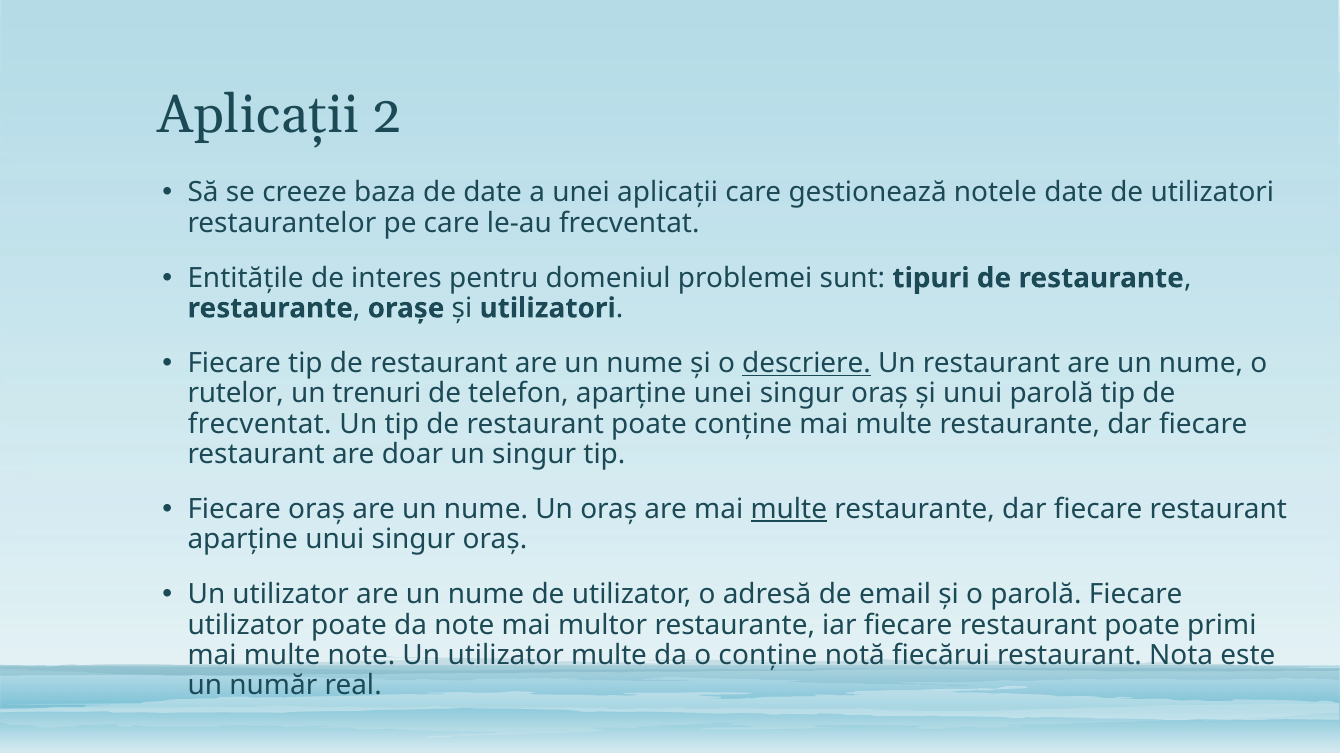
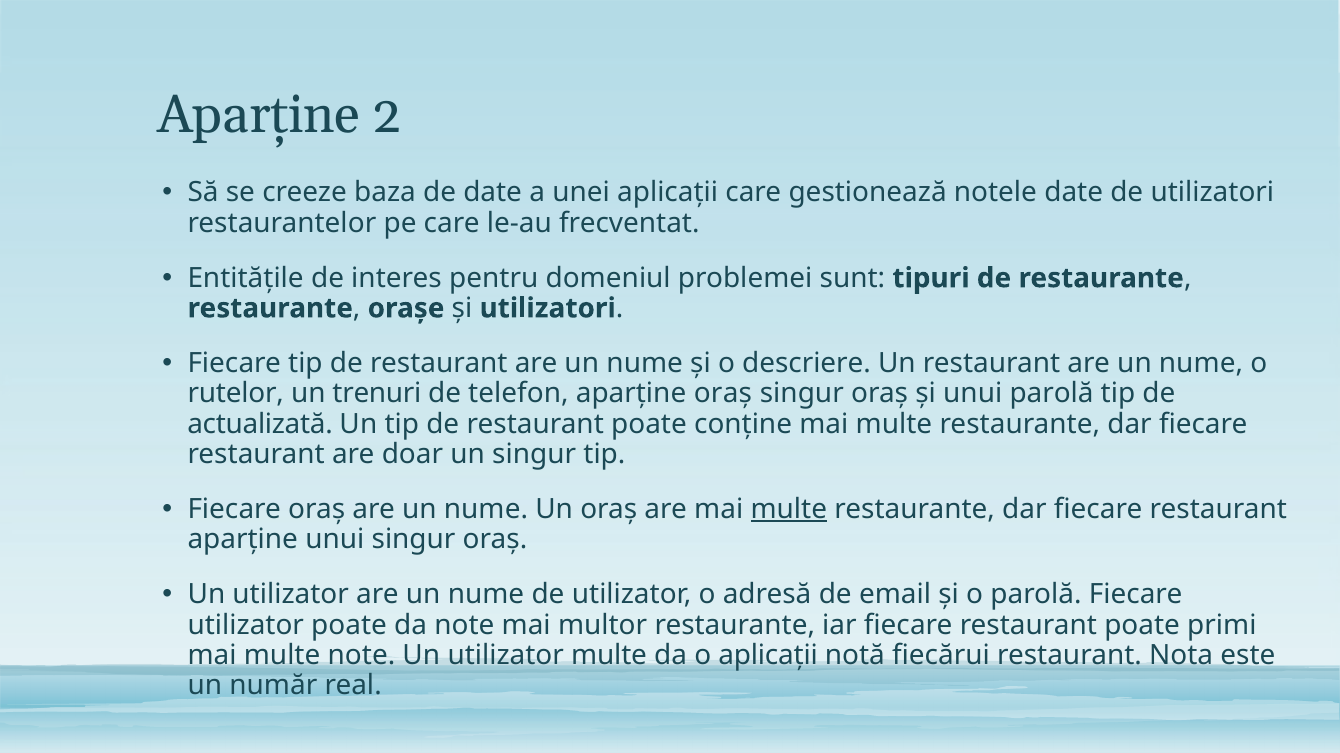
Aplicații at (258, 115): Aplicații -> Aparține
descriere underline: present -> none
aparține unei: unei -> oraș
frecventat at (260, 424): frecventat -> actualizată
o conține: conține -> aplicații
